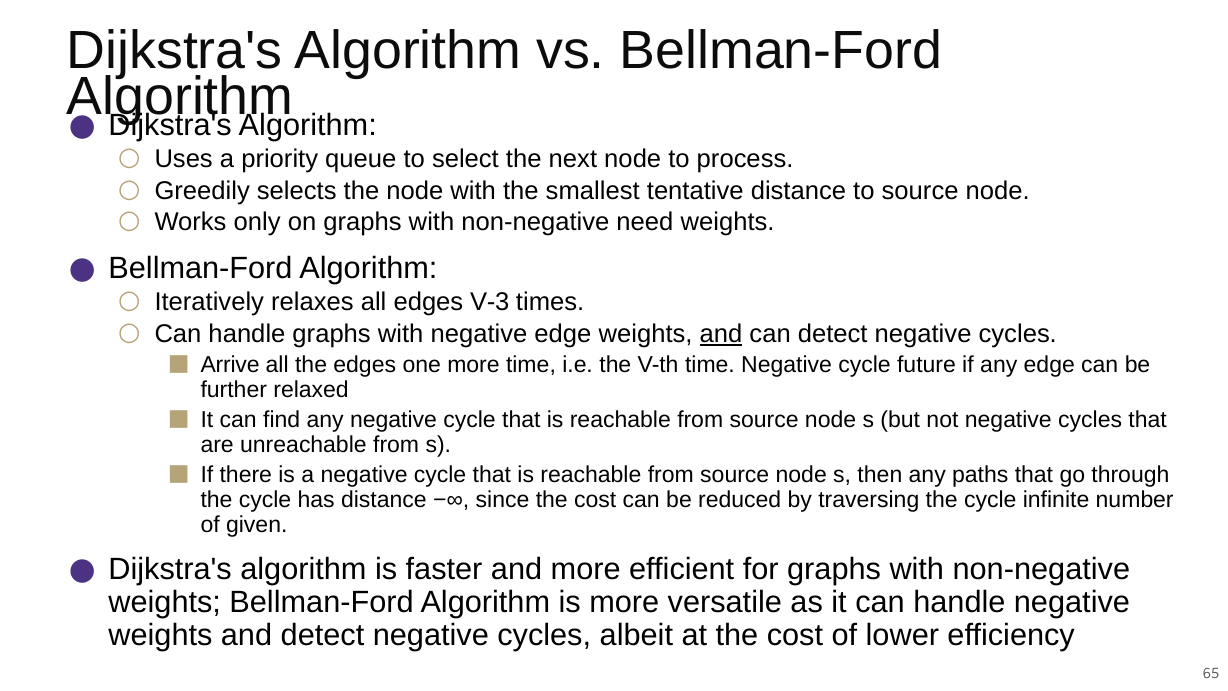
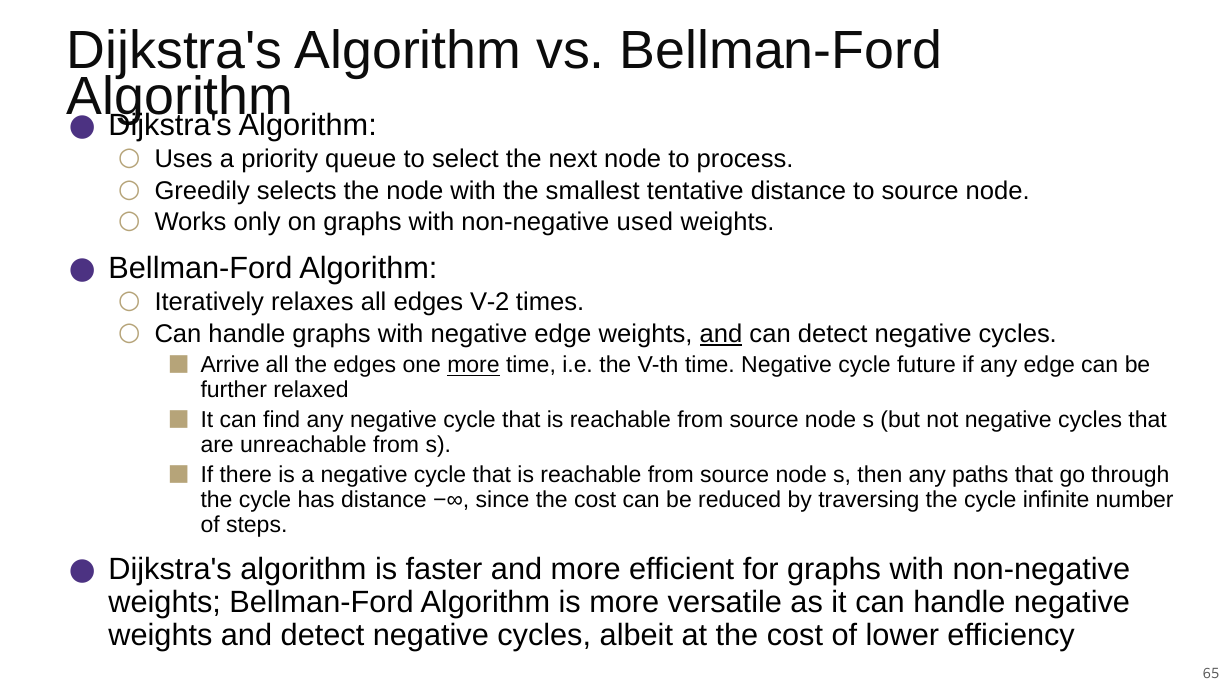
need: need -> used
V-3: V-3 -> V-2
more at (473, 365) underline: none -> present
given: given -> steps
